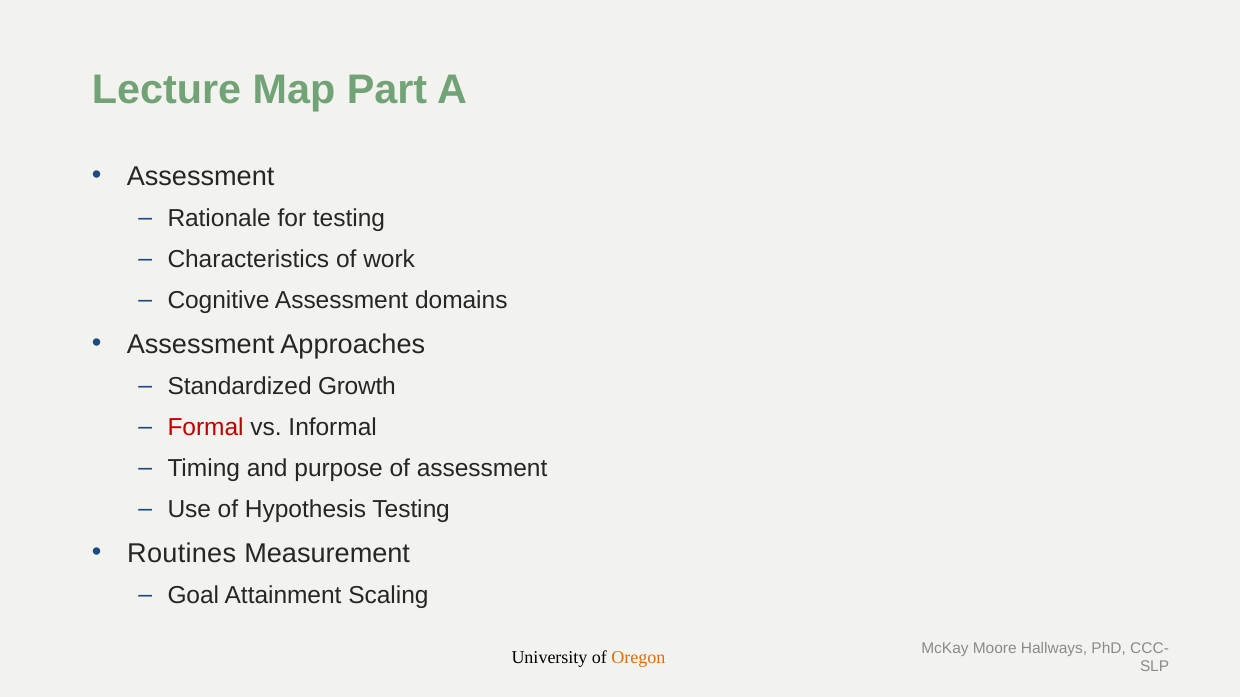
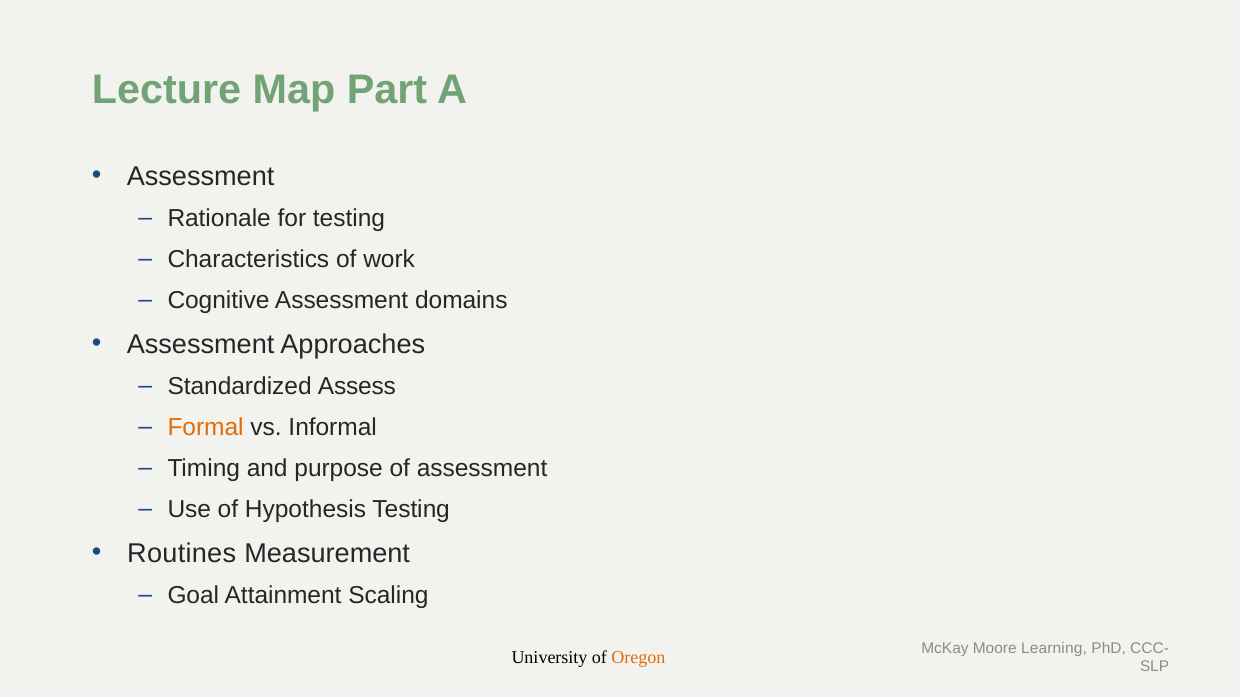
Growth: Growth -> Assess
Formal colour: red -> orange
Hallways: Hallways -> Learning
